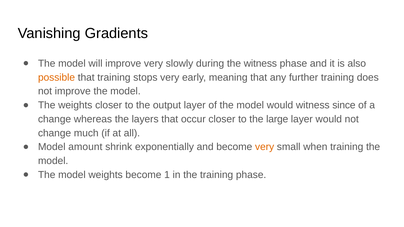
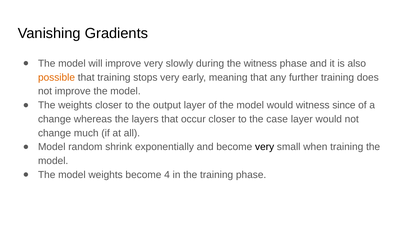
large: large -> case
amount: amount -> random
very at (265, 147) colour: orange -> black
1: 1 -> 4
